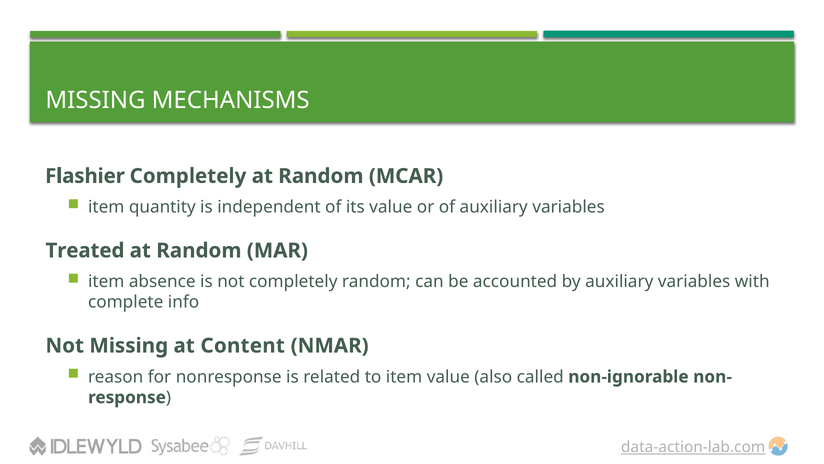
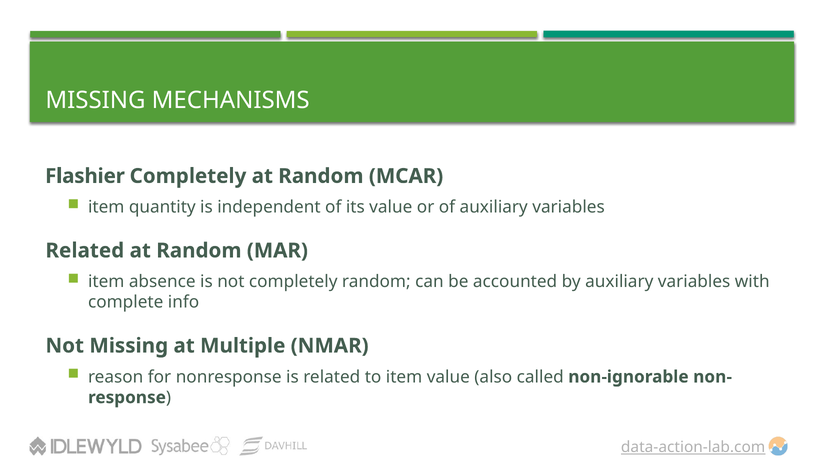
Treated at (85, 250): Treated -> Related
Content: Content -> Multiple
